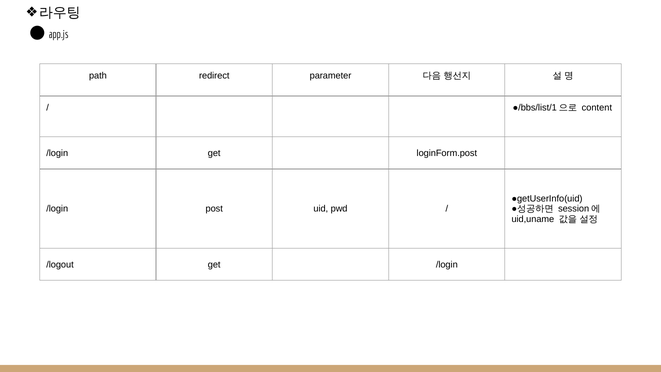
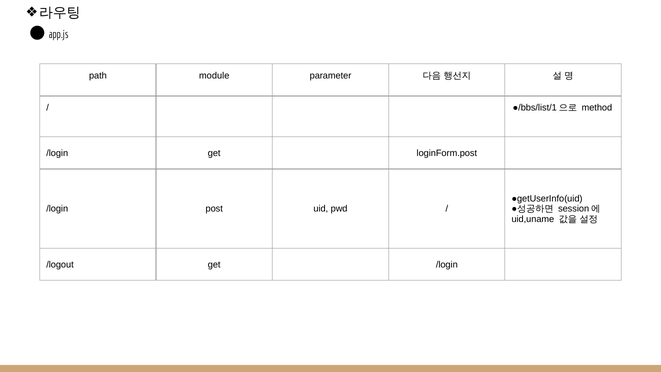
redirect: redirect -> module
content: content -> method
